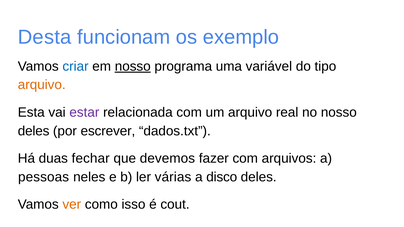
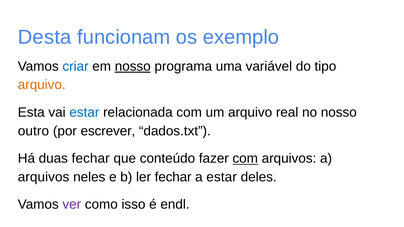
estar at (84, 113) colour: purple -> blue
deles at (34, 131): deles -> outro
devemos: devemos -> conteúdo
com at (245, 159) underline: none -> present
pessoas at (44, 177): pessoas -> arquivos
ler várias: várias -> fechar
a disco: disco -> estar
ver colour: orange -> purple
cout: cout -> endl
